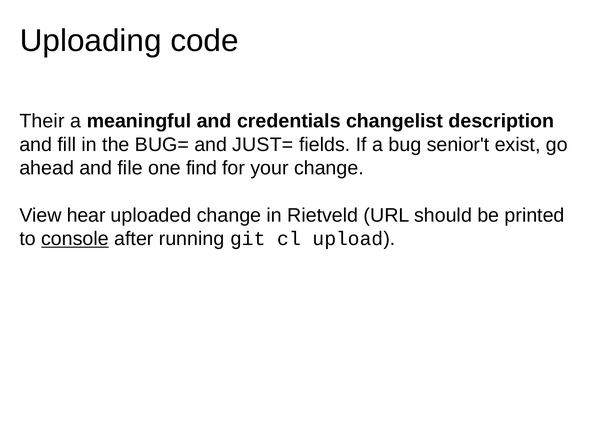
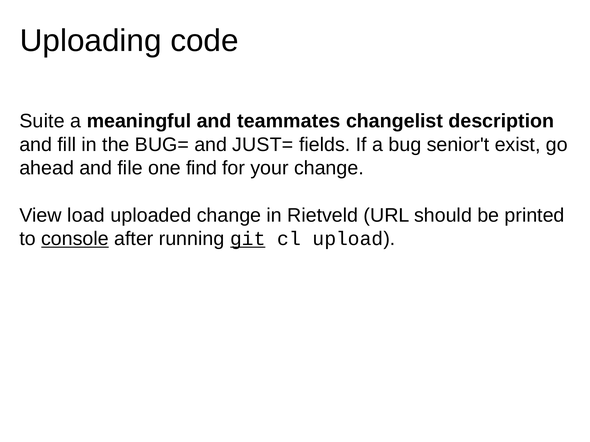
Their: Their -> Suite
credentials: credentials -> teammates
hear: hear -> load
git underline: none -> present
